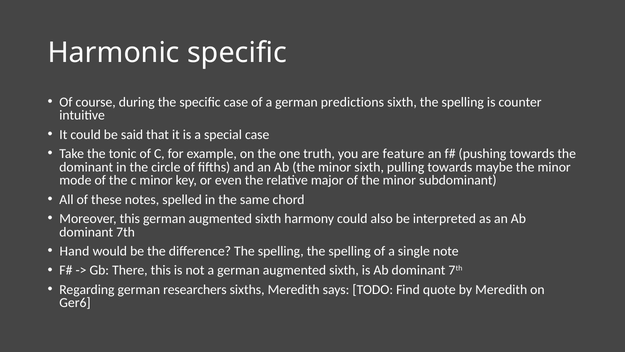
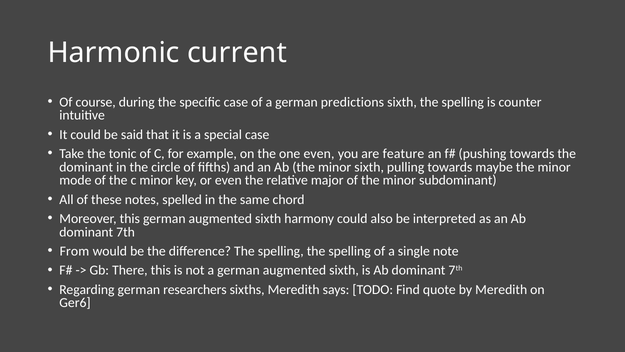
Harmonic specific: specific -> current
one truth: truth -> even
Hand: Hand -> From
